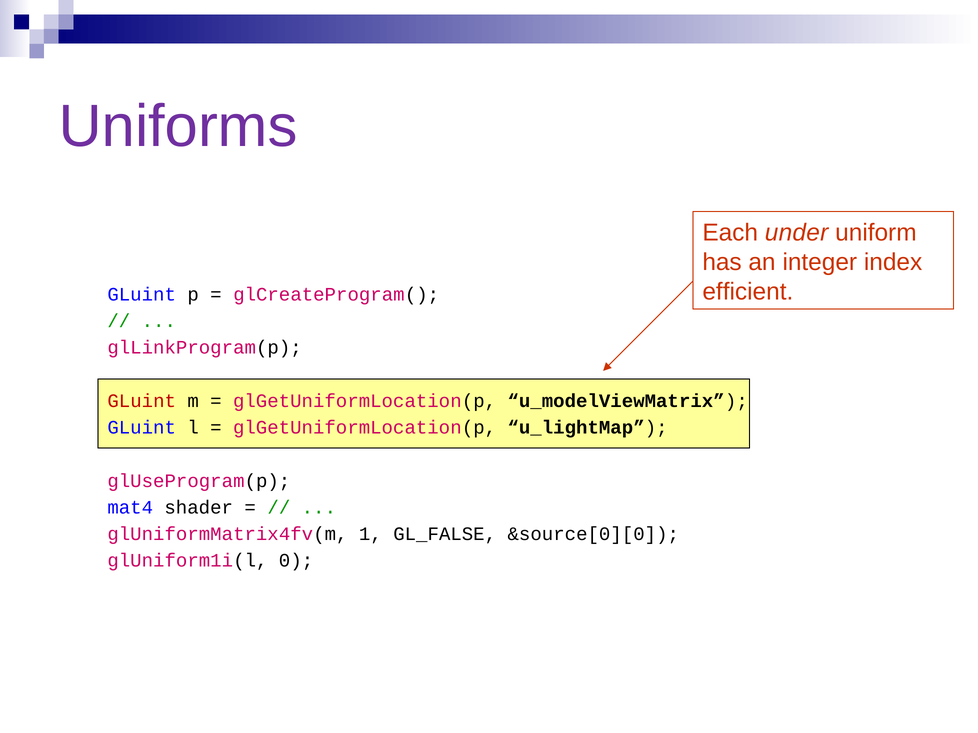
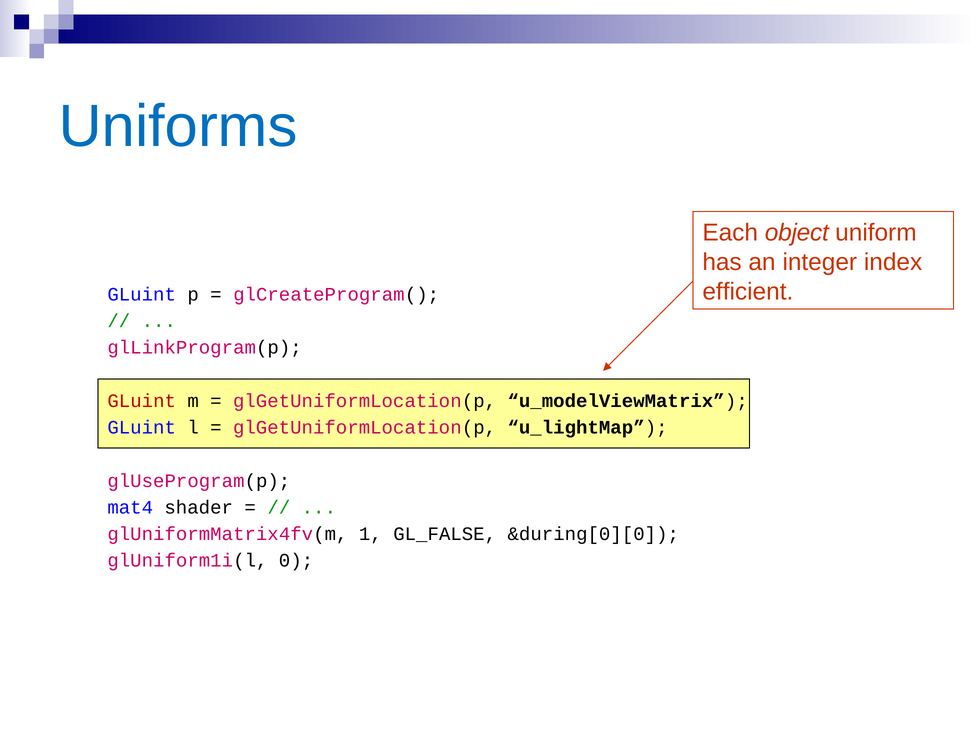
Uniforms colour: purple -> blue
under: under -> object
&source[0][0: &source[0][0 -> &during[0][0
